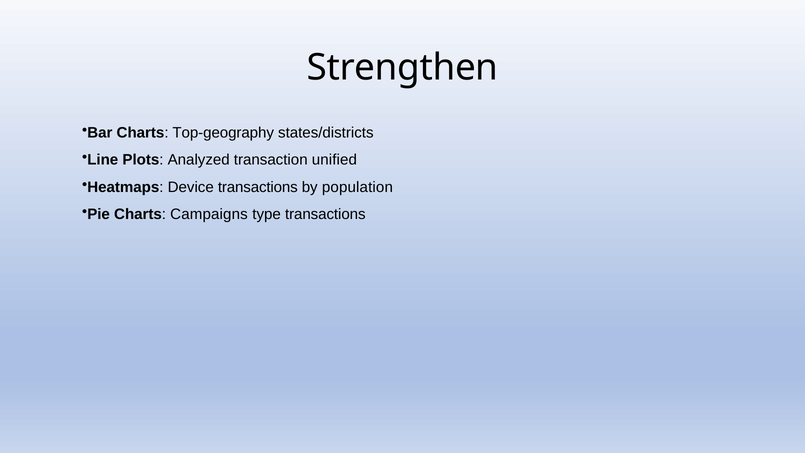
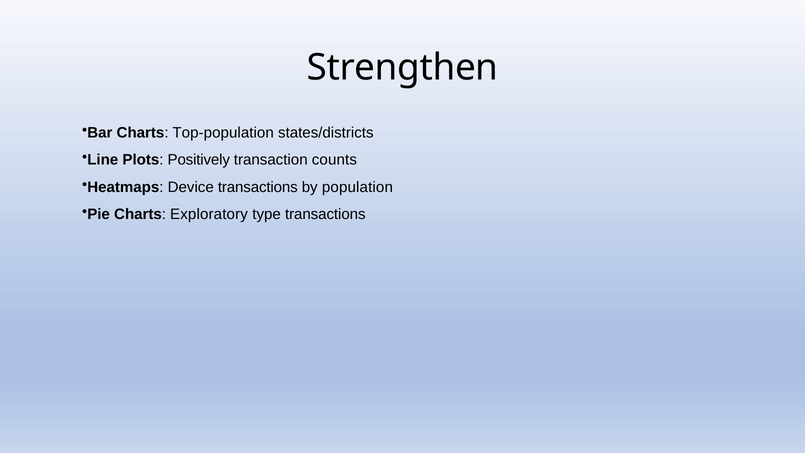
Top-geography: Top-geography -> Top-population
Analyzed: Analyzed -> Positively
unified: unified -> counts
Campaigns: Campaigns -> Exploratory
